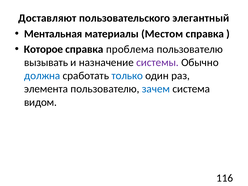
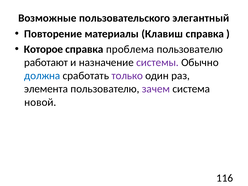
Доставляют: Доставляют -> Возможные
Ментальная: Ментальная -> Повторение
Местом: Местом -> Клавиш
вызывать: вызывать -> работают
только colour: blue -> purple
зачем colour: blue -> purple
видом: видом -> новой
